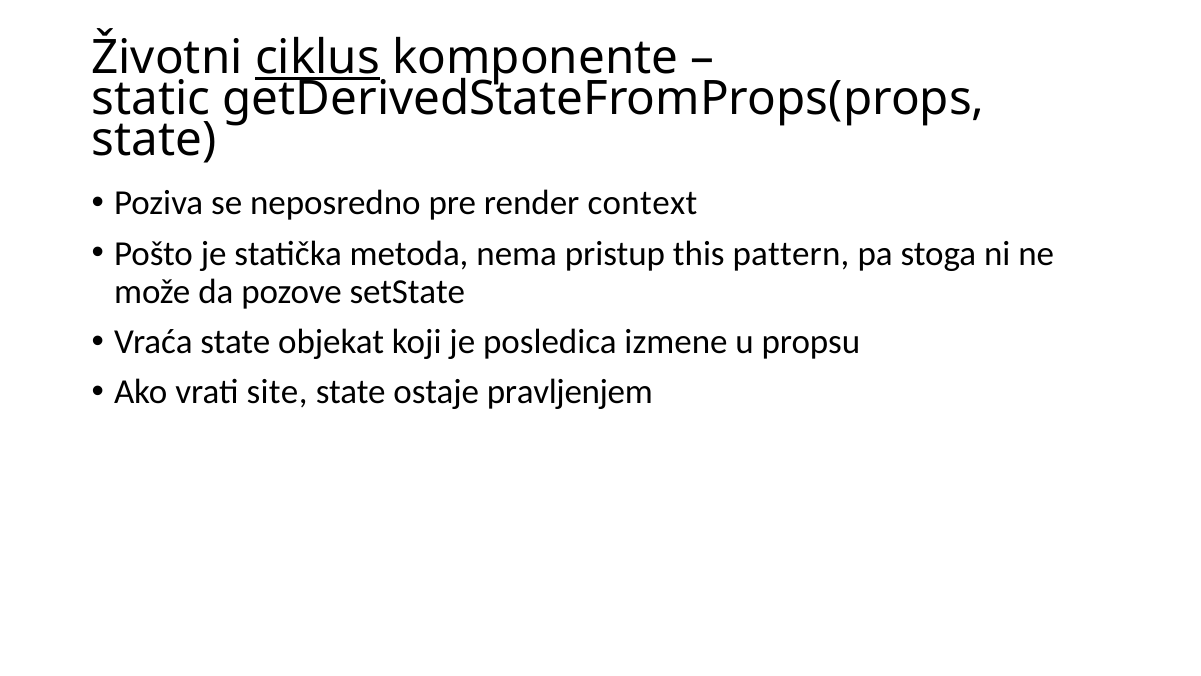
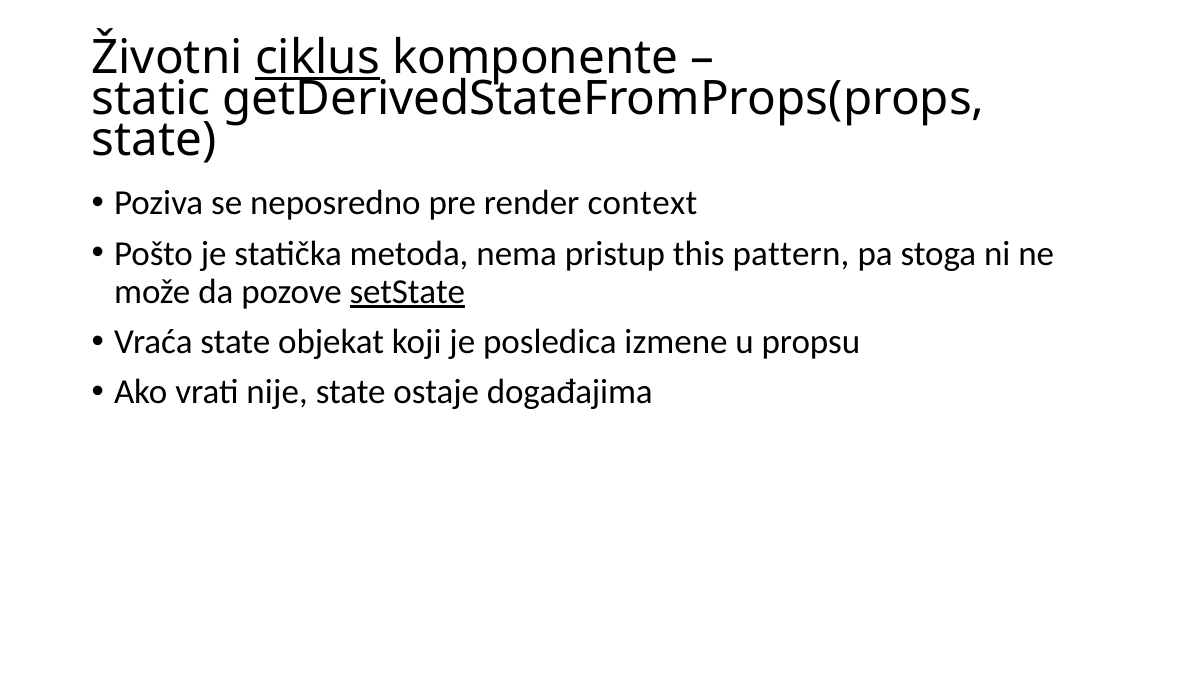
setState underline: none -> present
site: site -> nije
pravljenjem: pravljenjem -> događajima
